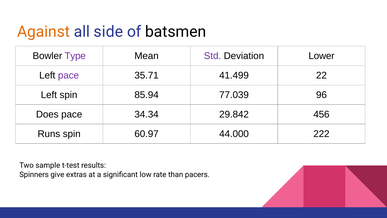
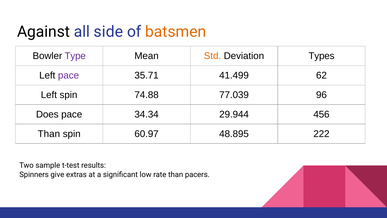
Against colour: orange -> black
batsmen colour: black -> orange
Std colour: purple -> orange
Lower: Lower -> Types
22: 22 -> 62
85.94: 85.94 -> 74.88
29.842: 29.842 -> 29.944
Runs at (49, 134): Runs -> Than
44.000: 44.000 -> 48.895
